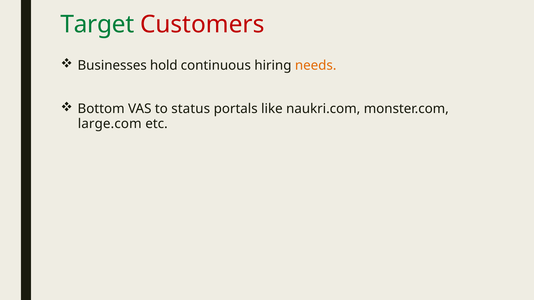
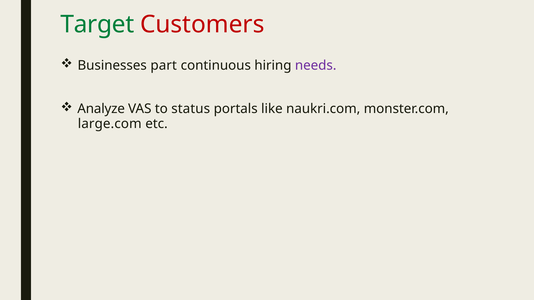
hold: hold -> part
needs colour: orange -> purple
Bottom: Bottom -> Analyze
